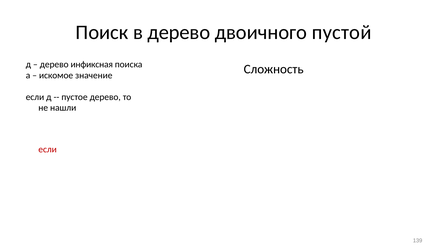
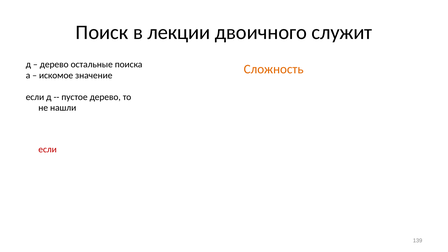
в дерево: дерево -> лекции
пустой: пустой -> служит
инфиксная: инфиксная -> остальные
Сложность colour: black -> orange
